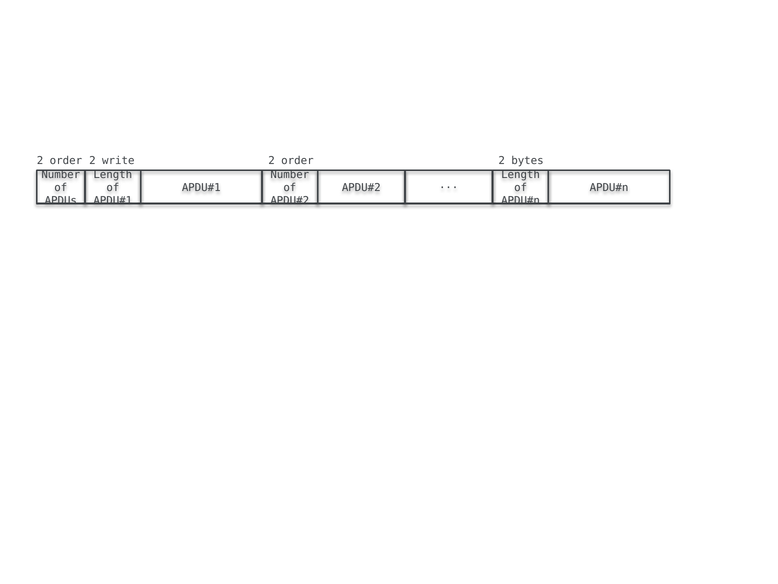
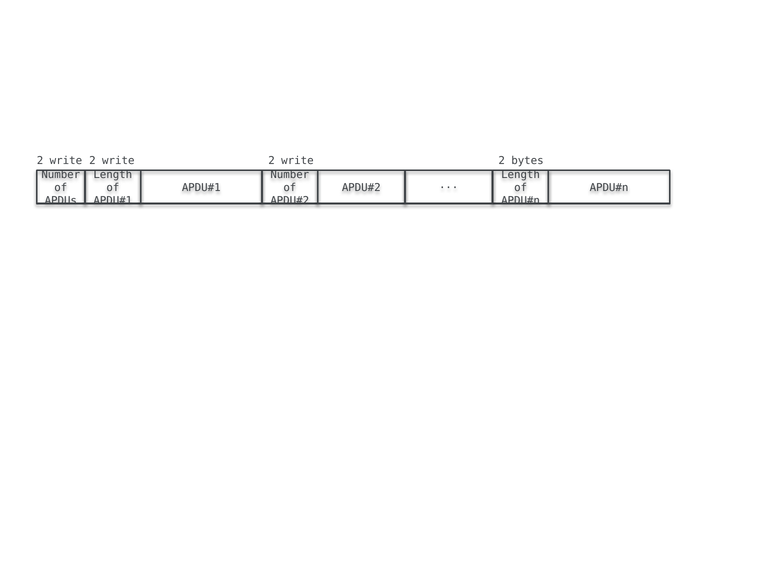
order at (66, 161): order -> write
order at (297, 161): order -> write
